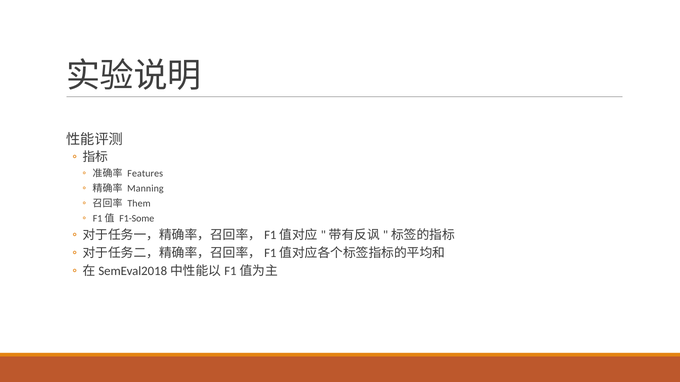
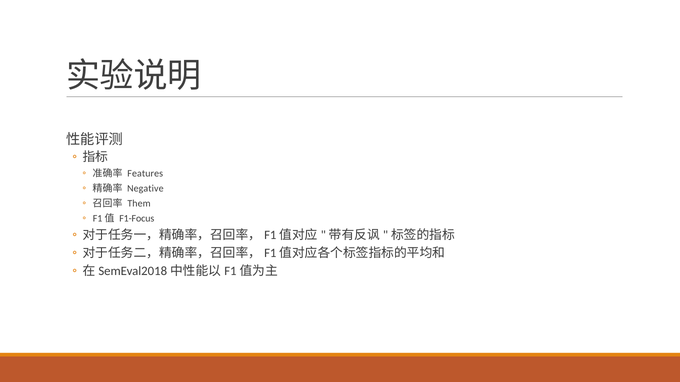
Manning: Manning -> Negative
F1-Some: F1-Some -> F1-Focus
